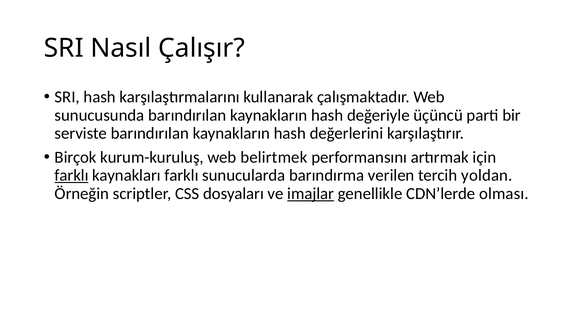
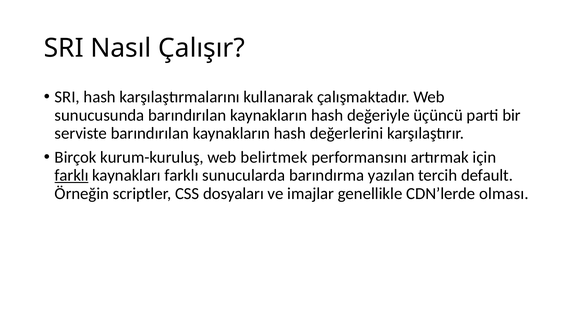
verilen: verilen -> yazılan
yoldan: yoldan -> default
imajlar underline: present -> none
